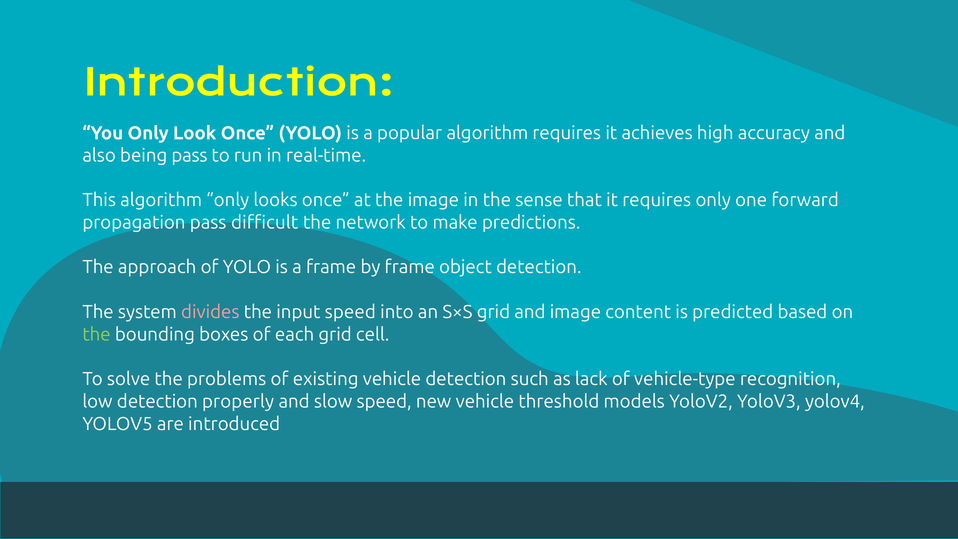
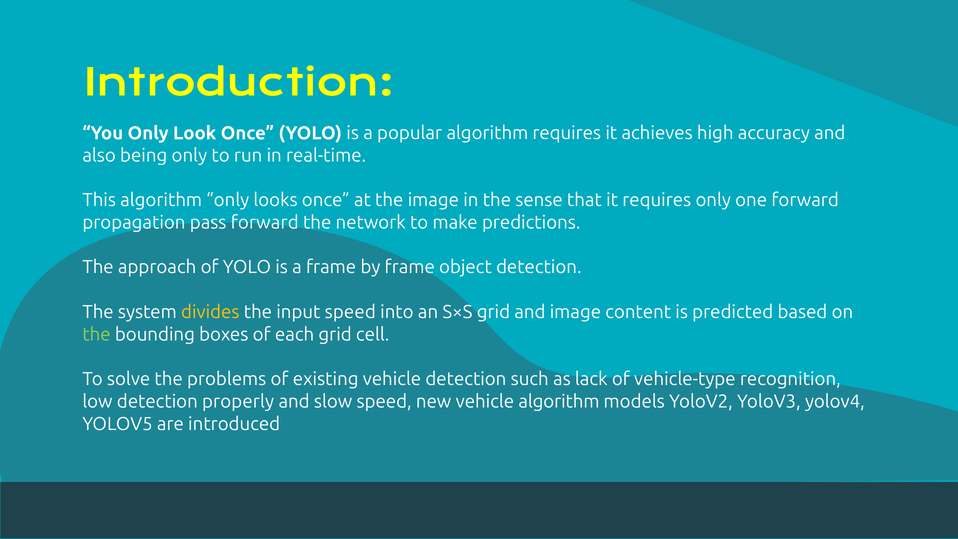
being pass: pass -> only
pass difficult: difficult -> forward
divides colour: pink -> yellow
vehicle threshold: threshold -> algorithm
